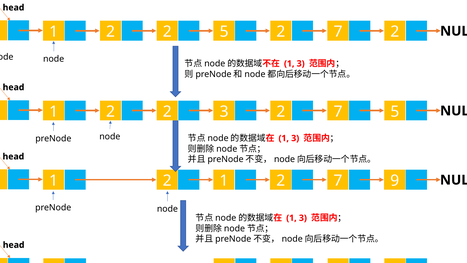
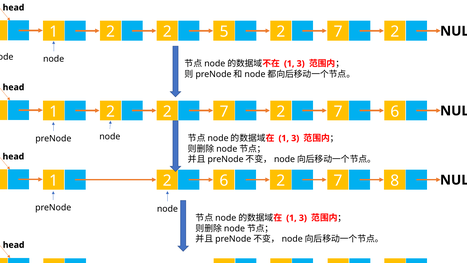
2 3: 3 -> 7
7 5: 5 -> 6
2 1: 1 -> 6
9: 9 -> 8
